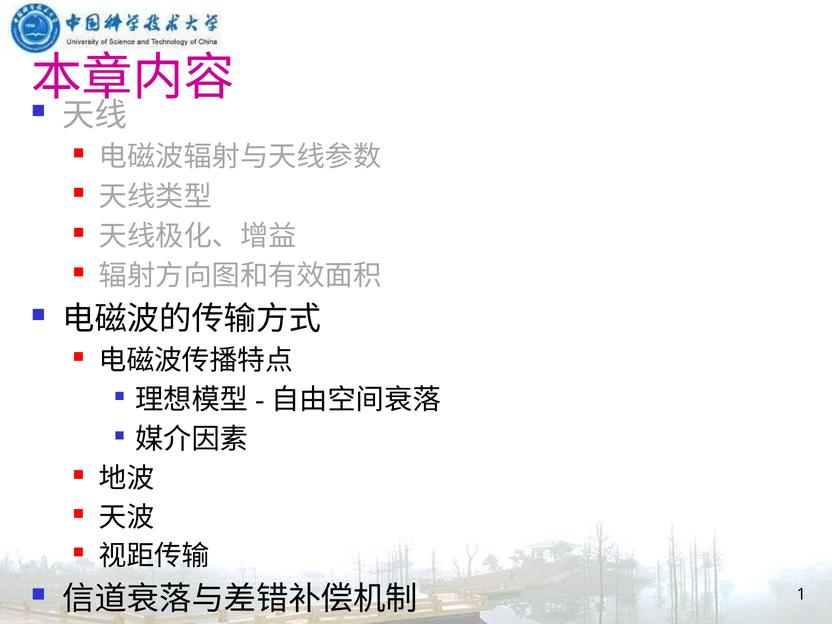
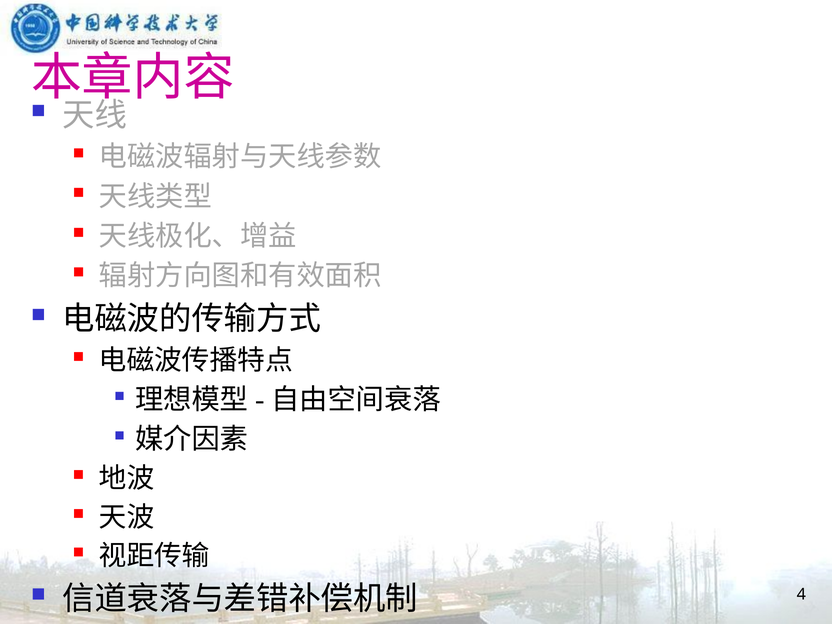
1: 1 -> 4
